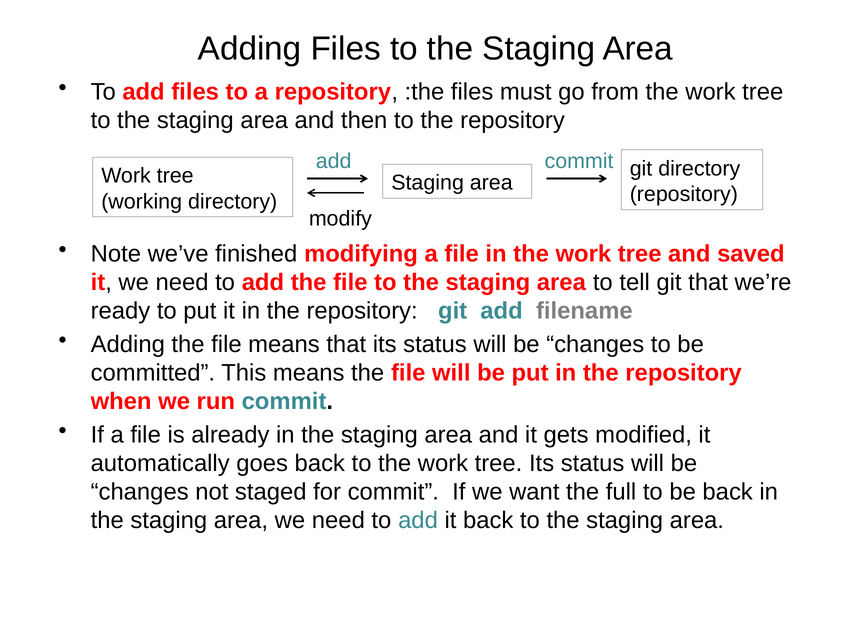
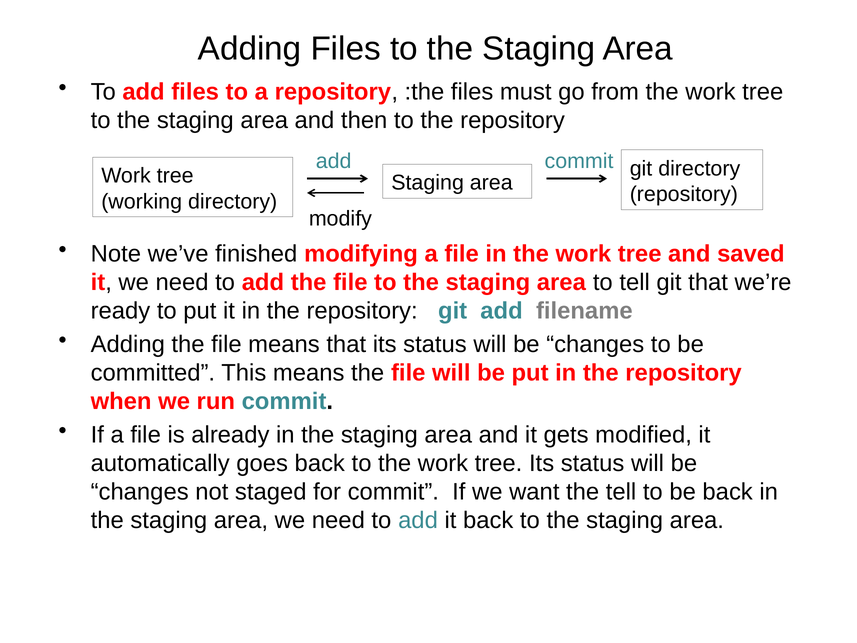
the full: full -> tell
